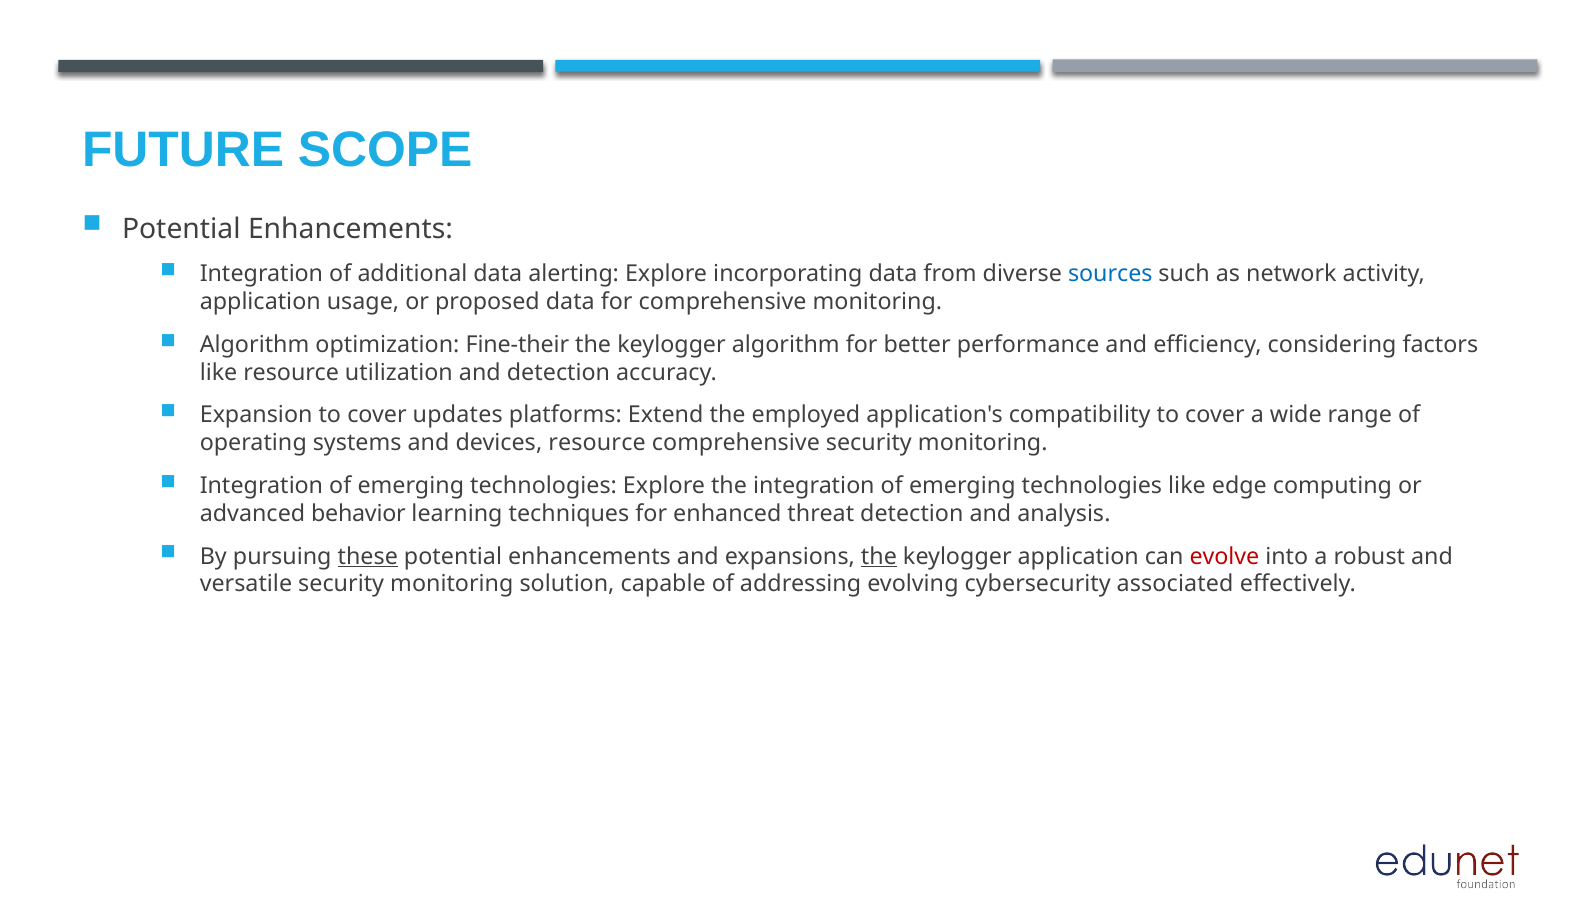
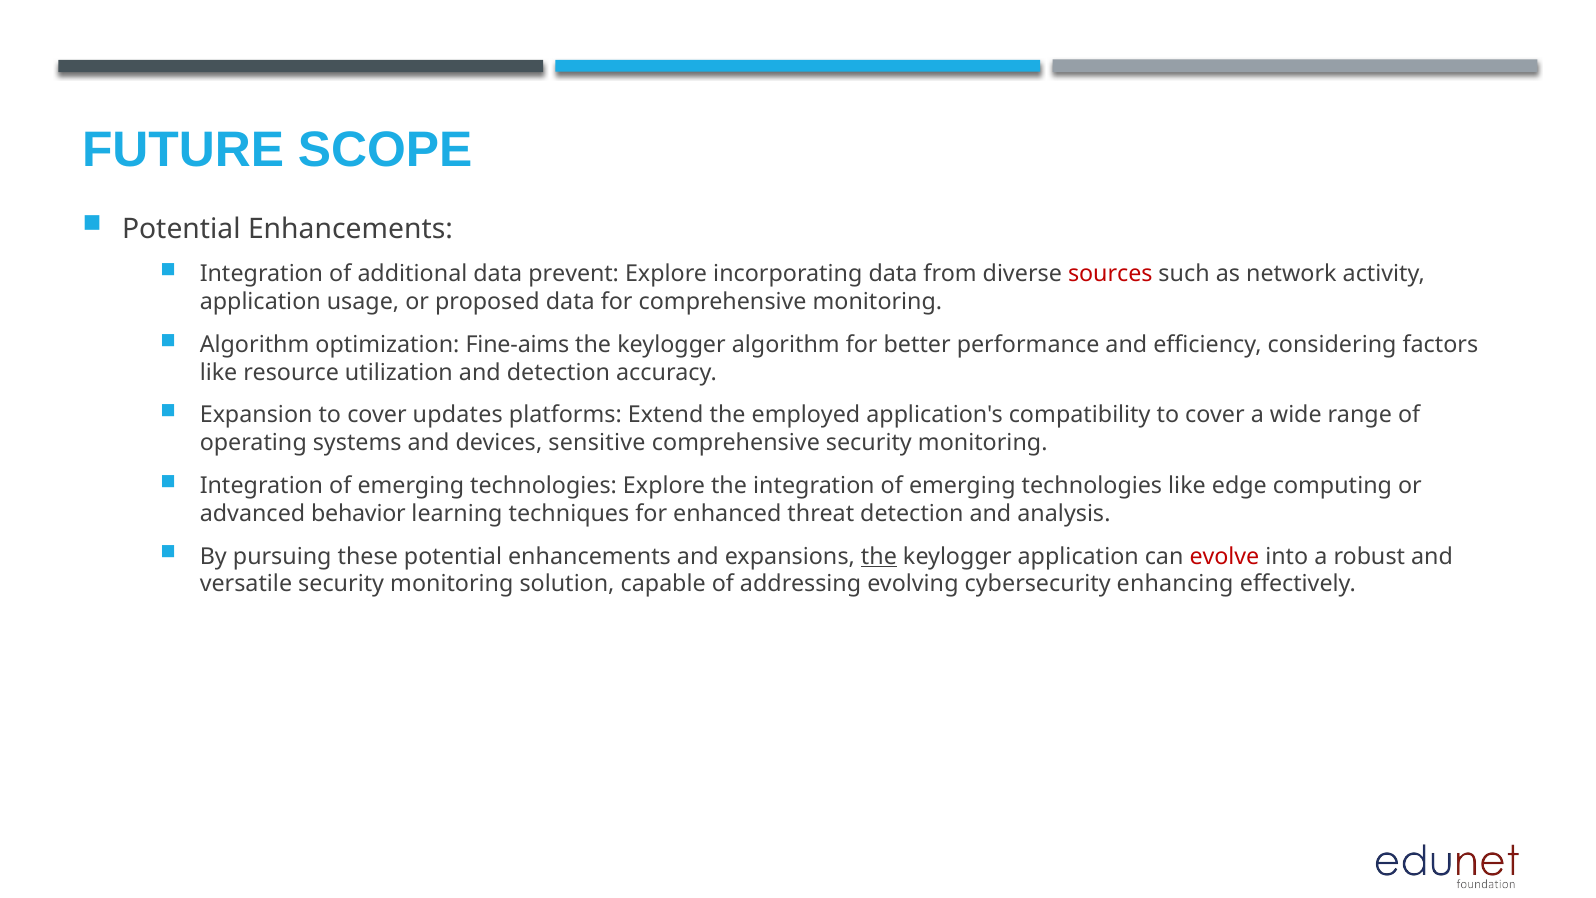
alerting: alerting -> prevent
sources colour: blue -> red
Fine-their: Fine-their -> Fine-aims
devices resource: resource -> sensitive
these underline: present -> none
associated: associated -> enhancing
